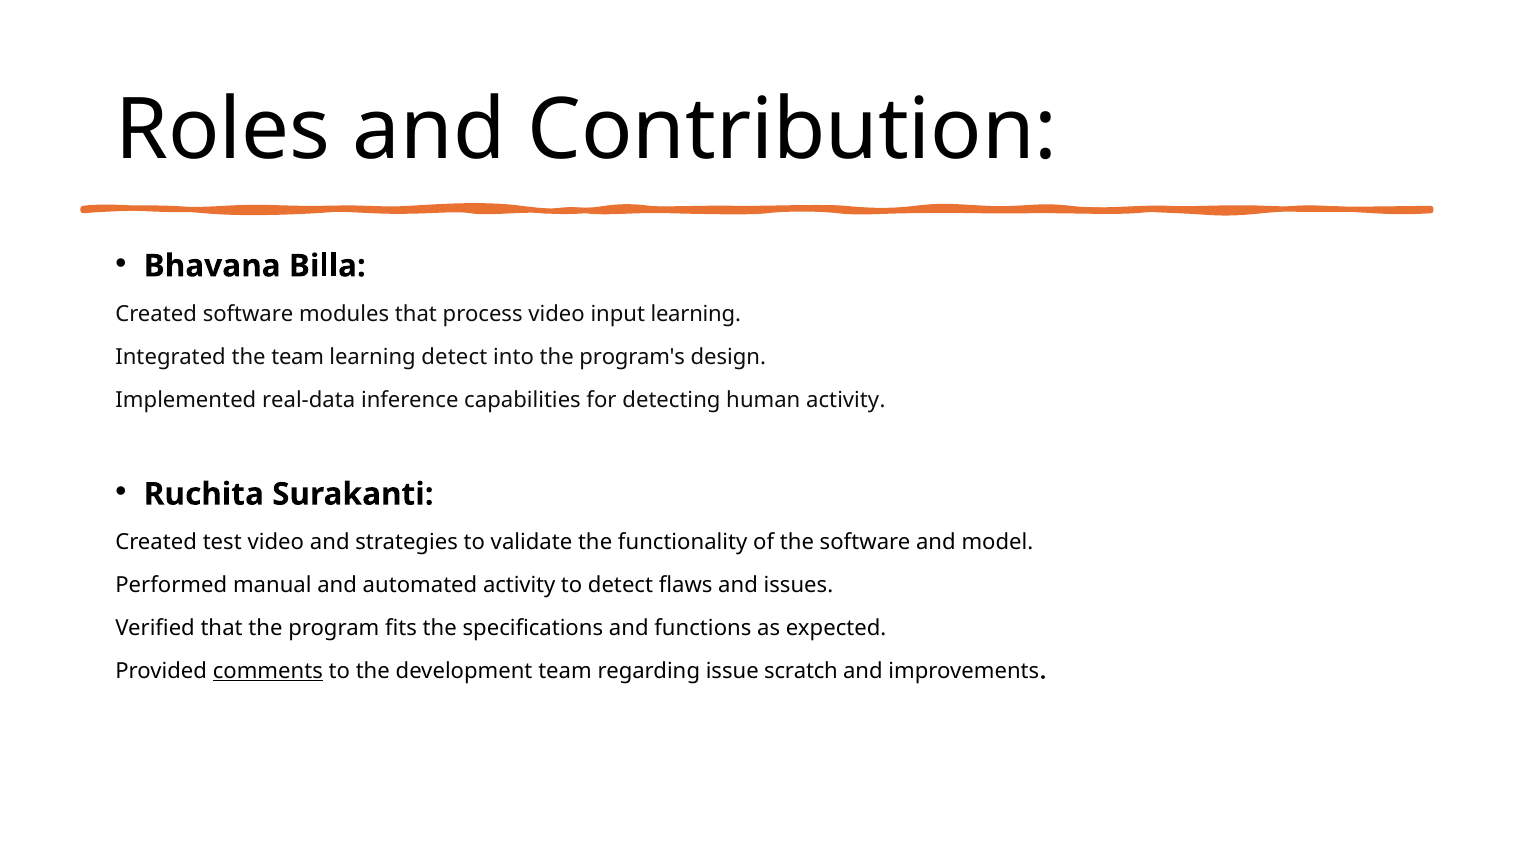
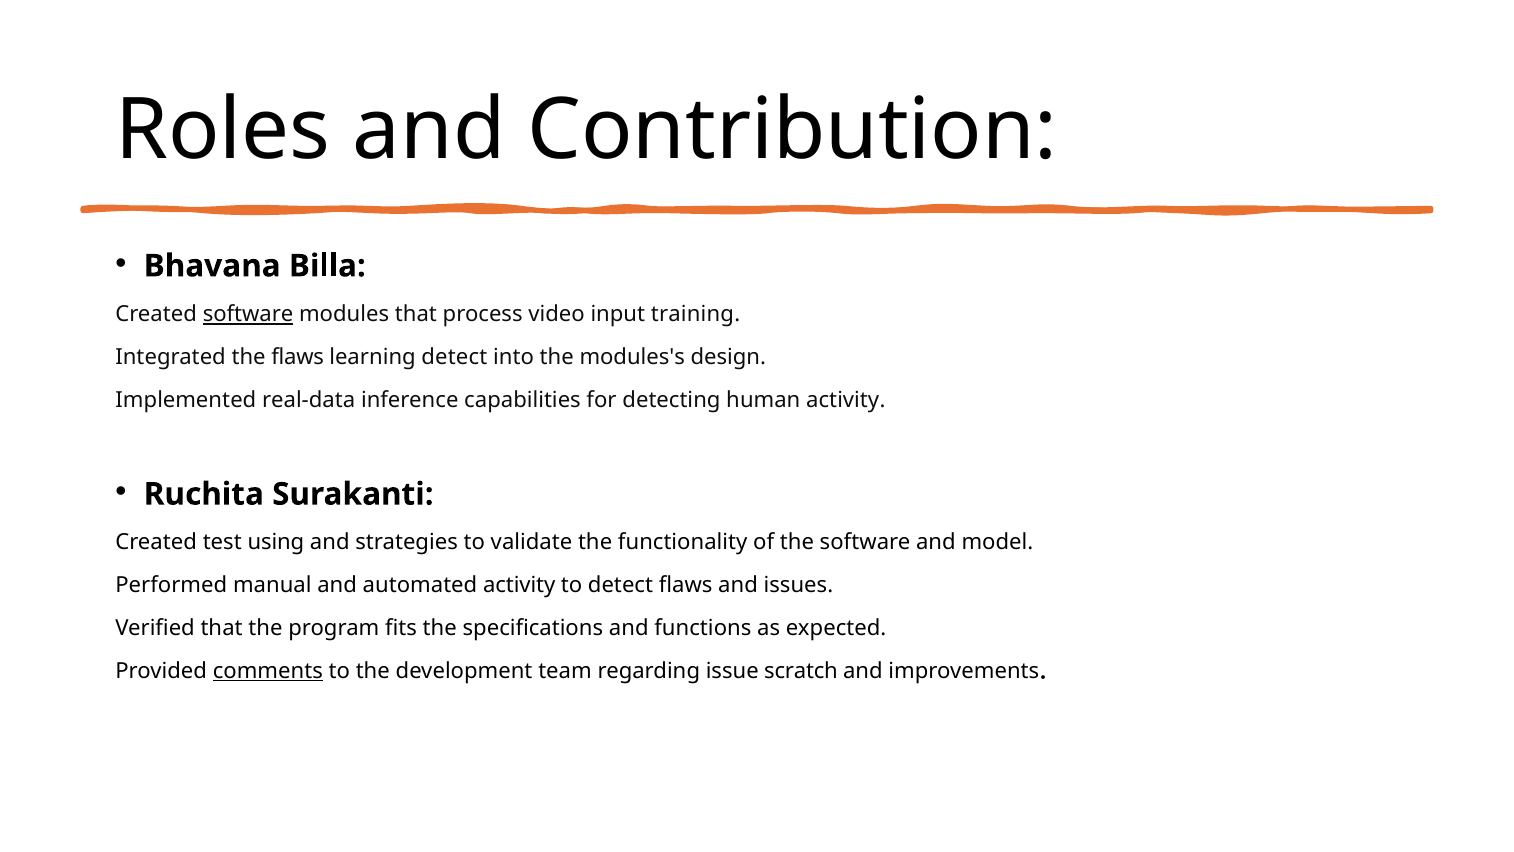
software at (248, 314) underline: none -> present
input learning: learning -> training
the team: team -> flaws
program's: program's -> modules's
test video: video -> using
